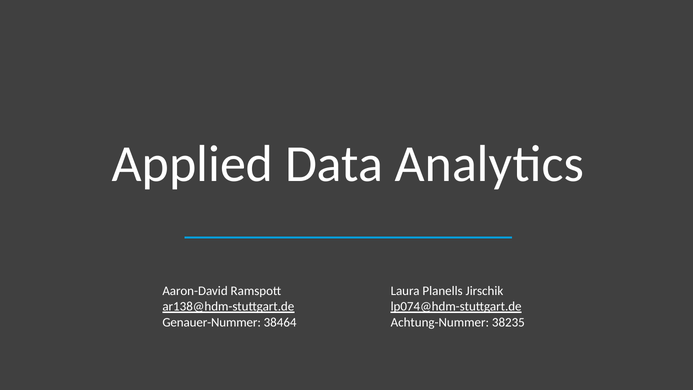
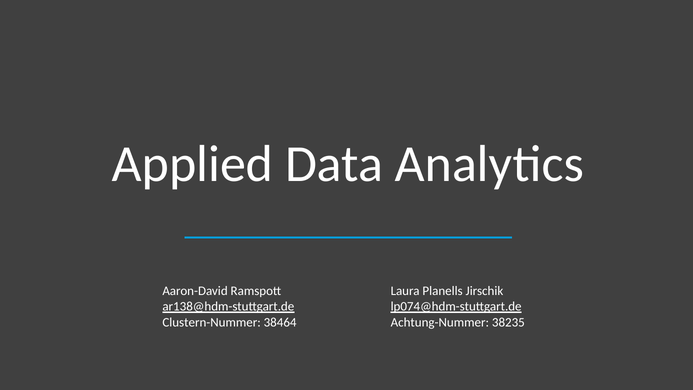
Genauer-Nummer: Genauer-Nummer -> Clustern-Nummer
